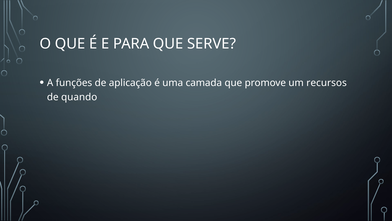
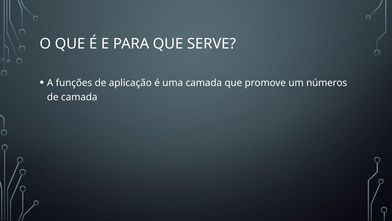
recursos: recursos -> números
de quando: quando -> camada
